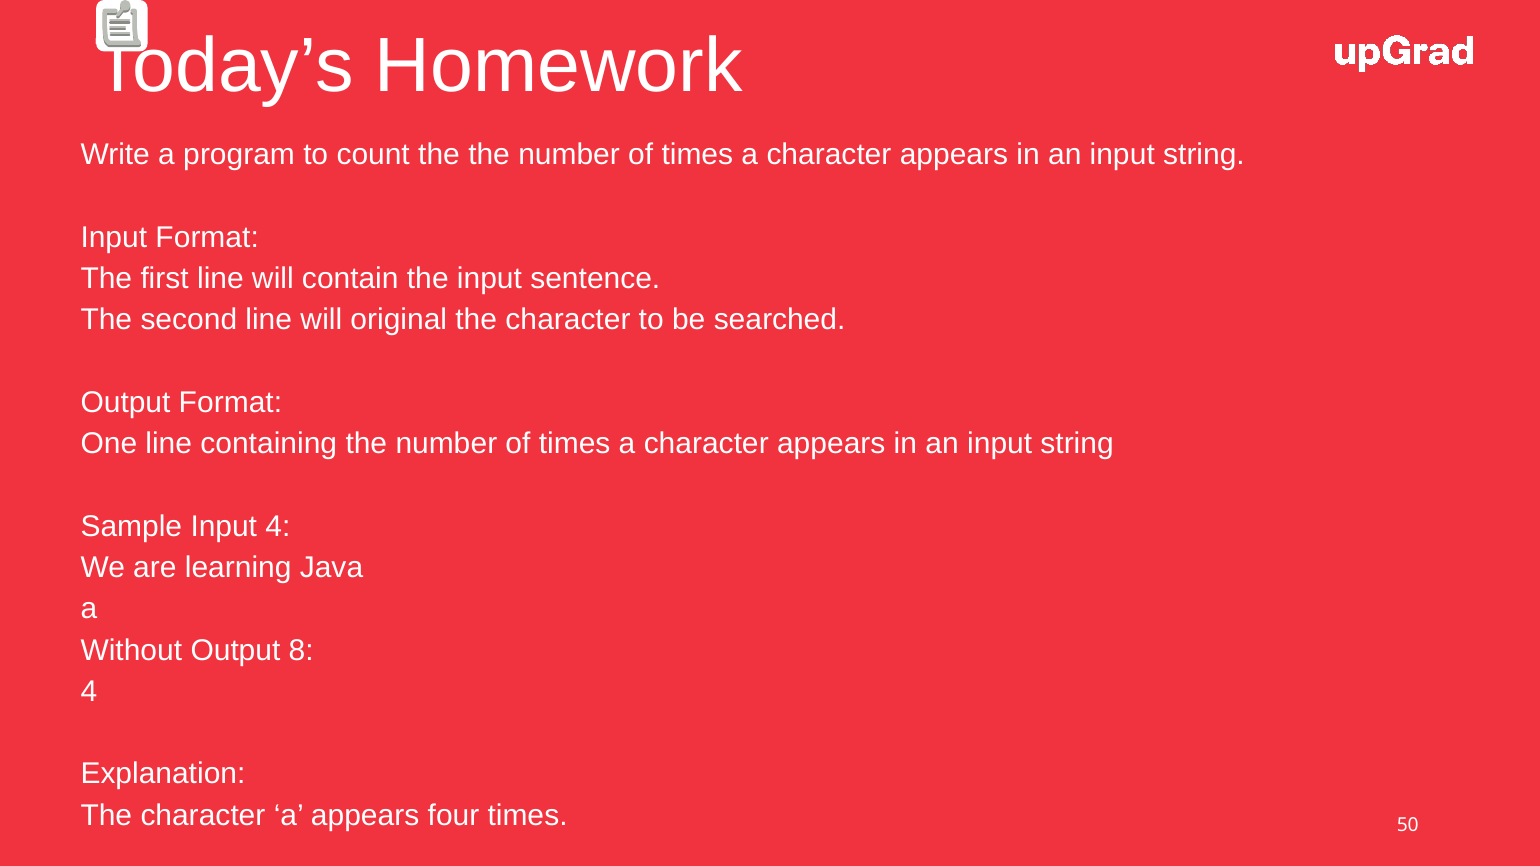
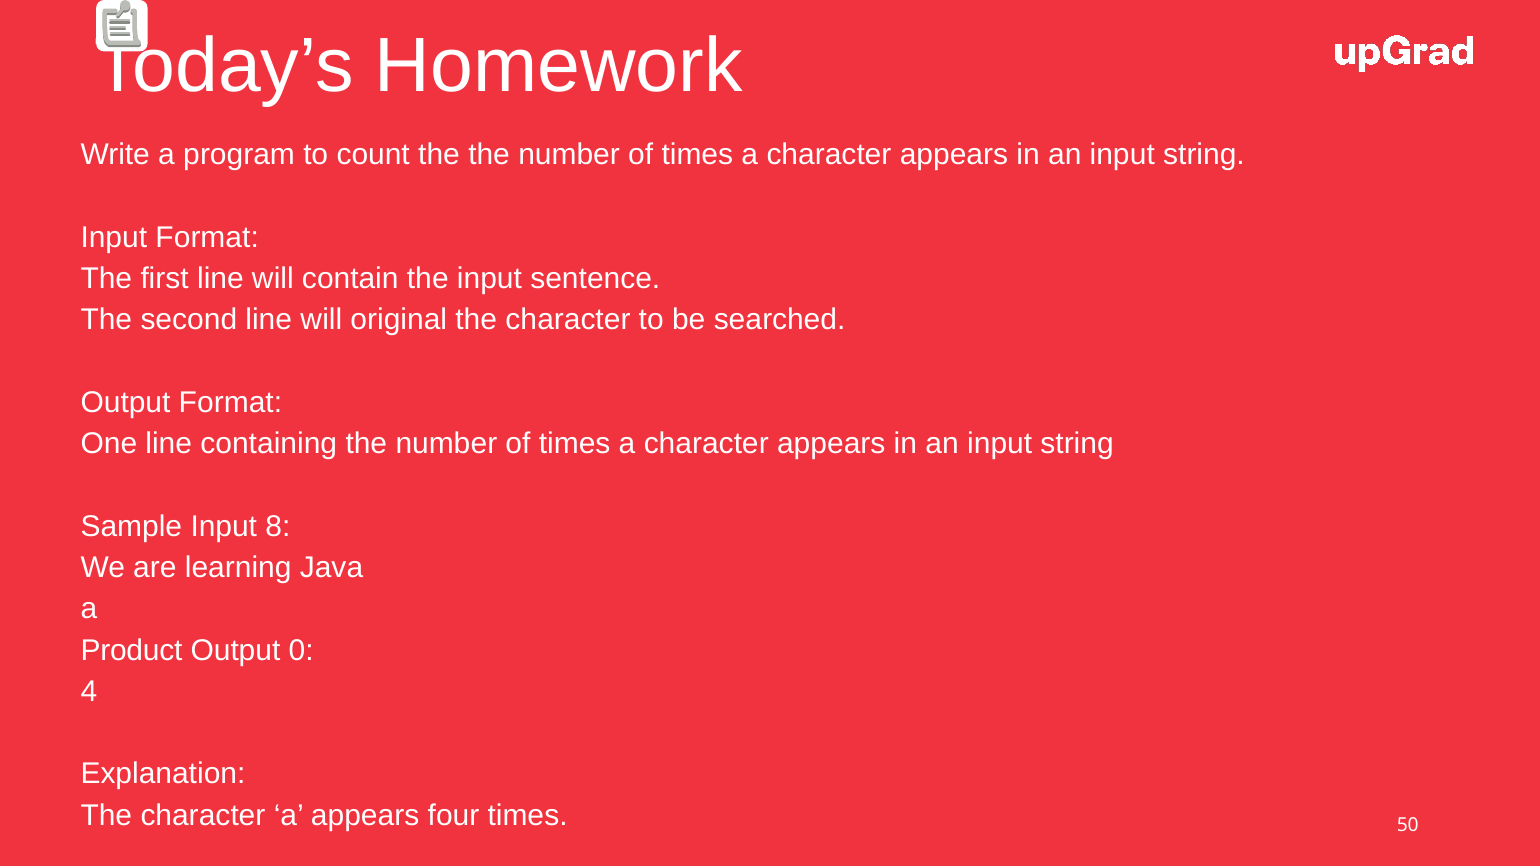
Input 4: 4 -> 8
Without: Without -> Product
8: 8 -> 0
